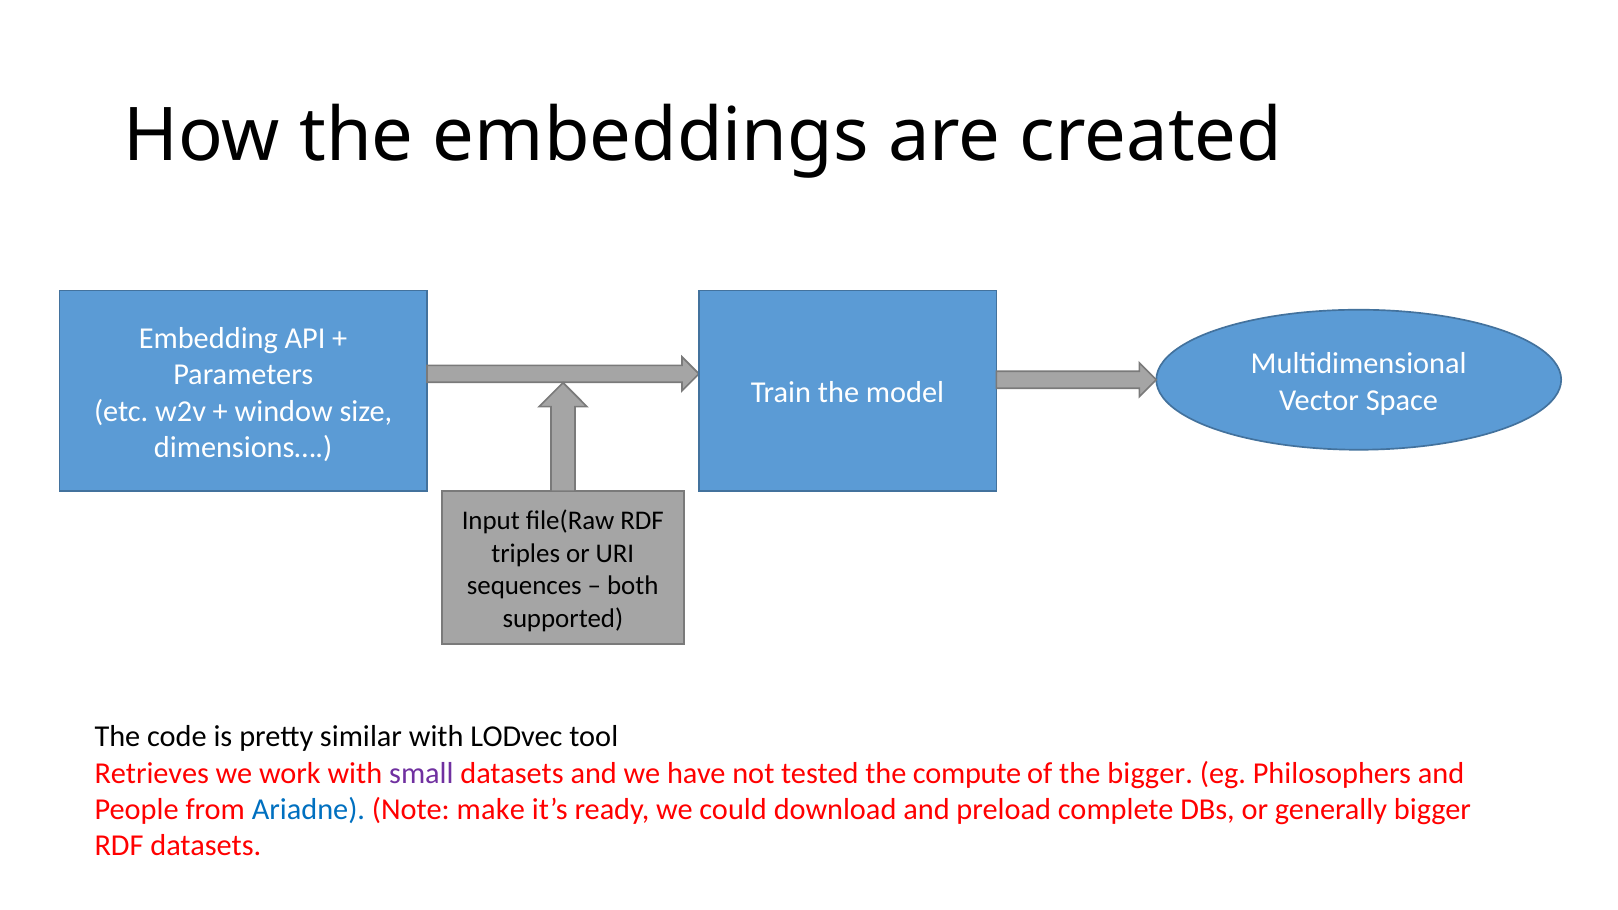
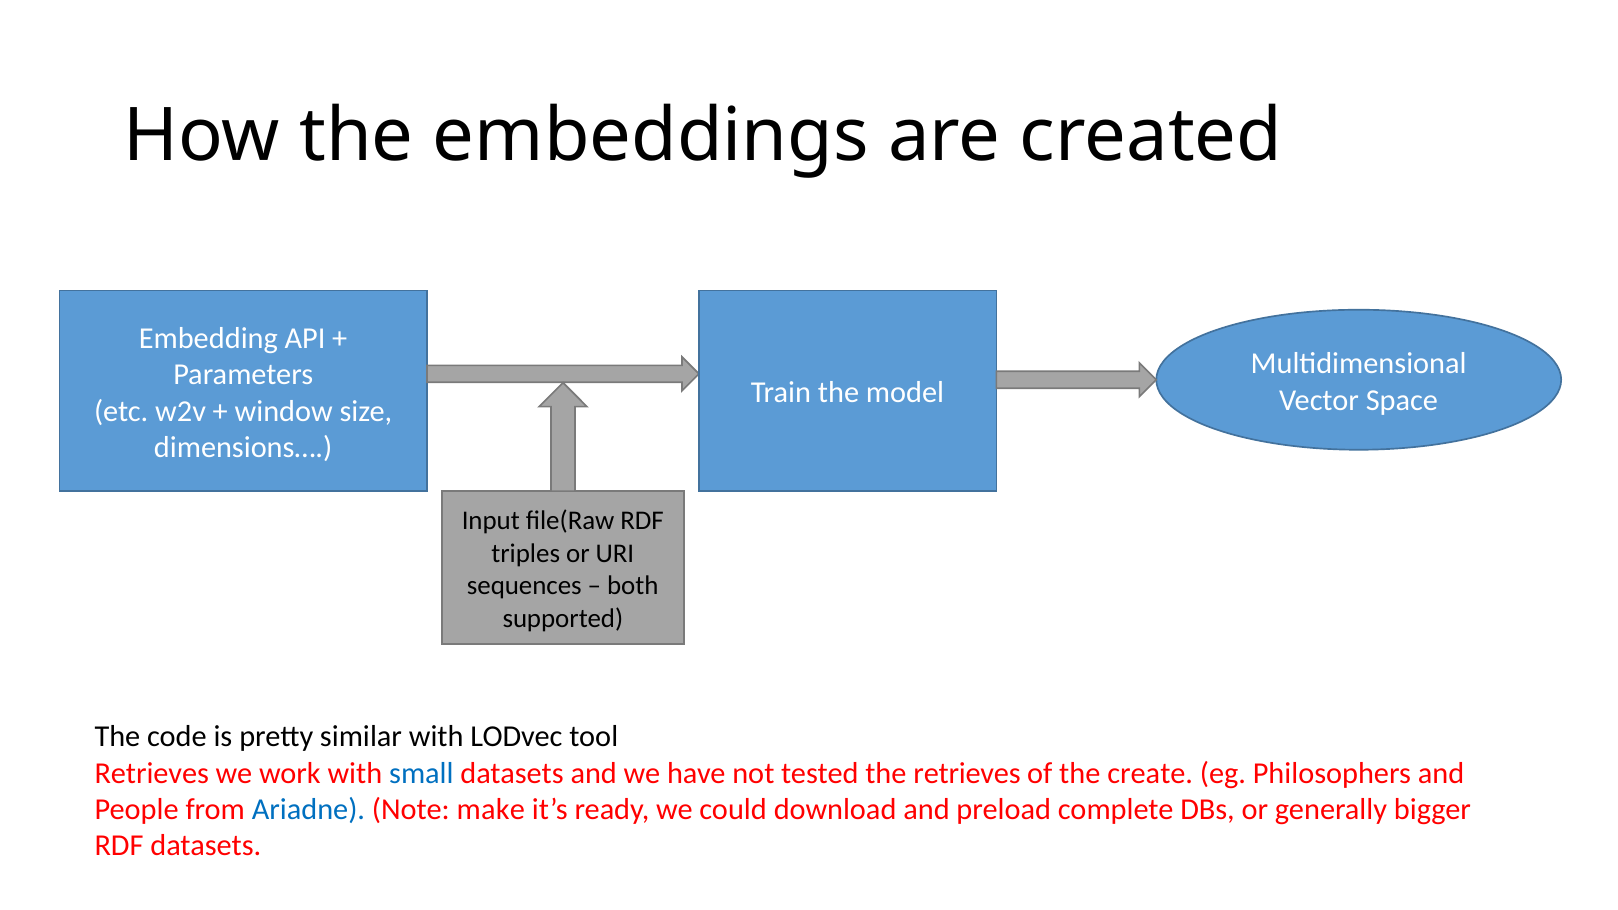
small colour: purple -> blue
the compute: compute -> retrieves
the bigger: bigger -> create
